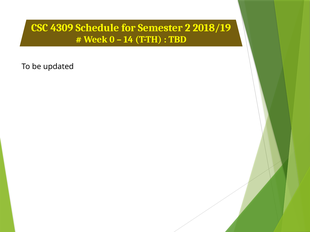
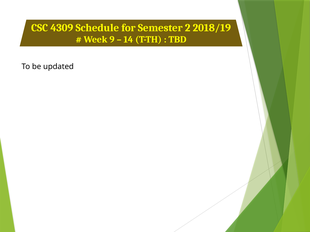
0: 0 -> 9
